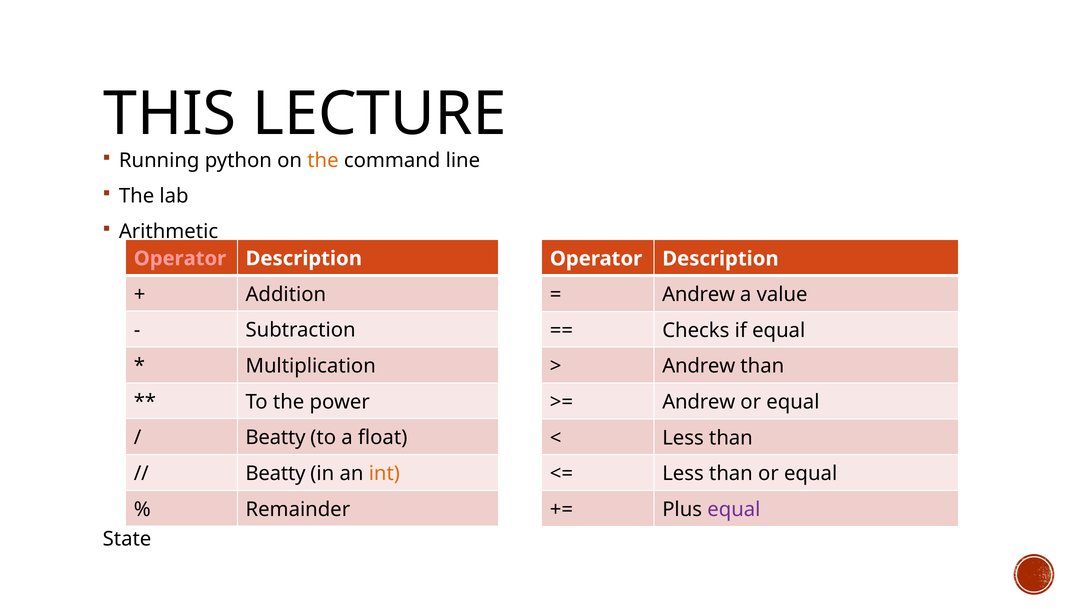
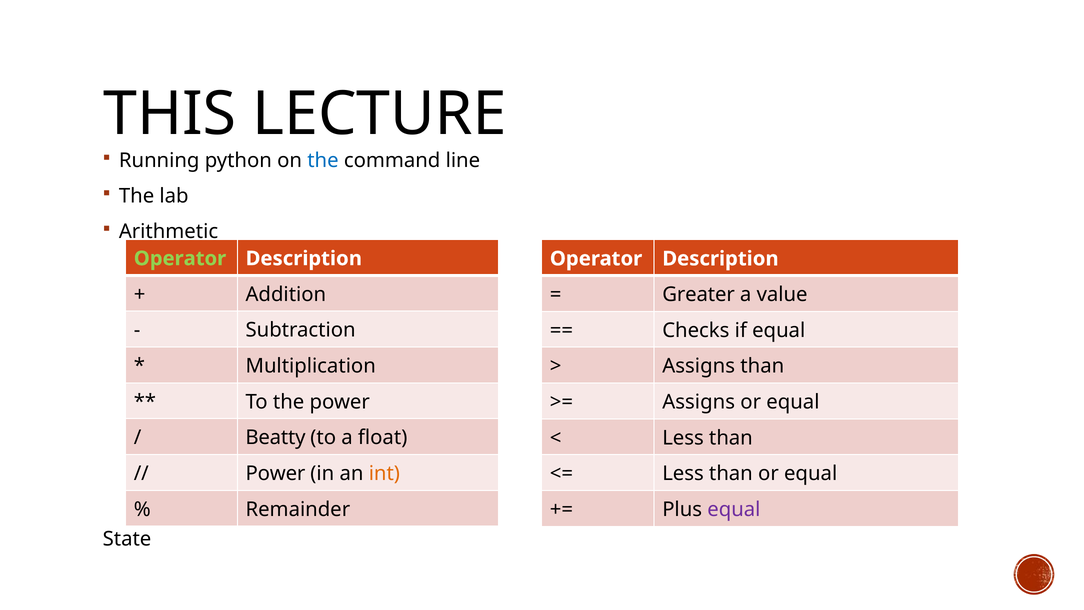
the at (323, 160) colour: orange -> blue
Operator at (180, 258) colour: pink -> light green
Andrew at (699, 294): Andrew -> Greater
Andrew at (699, 366): Andrew -> Assigns
Andrew at (699, 402): Andrew -> Assigns
Beatty at (275, 473): Beatty -> Power
